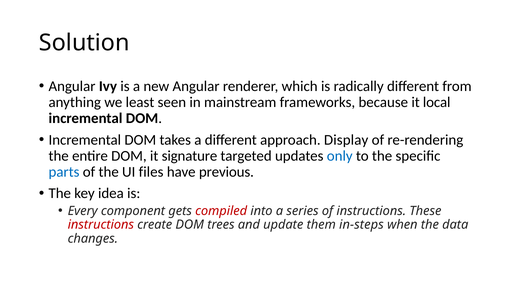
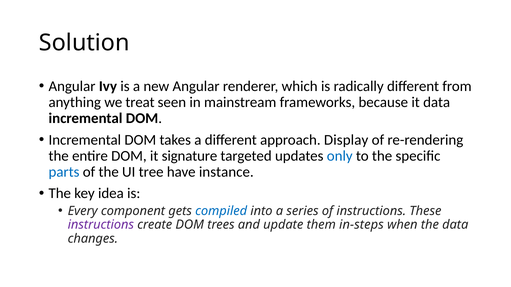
least: least -> treat
it local: local -> data
files: files -> tree
previous: previous -> instance
compiled colour: red -> blue
instructions at (101, 225) colour: red -> purple
